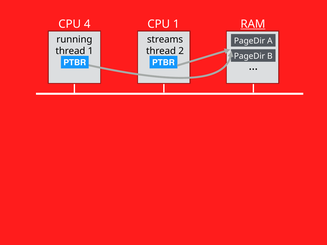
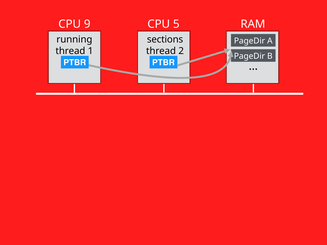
4: 4 -> 9
CPU 1: 1 -> 5
RAM underline: present -> none
streams: streams -> sections
